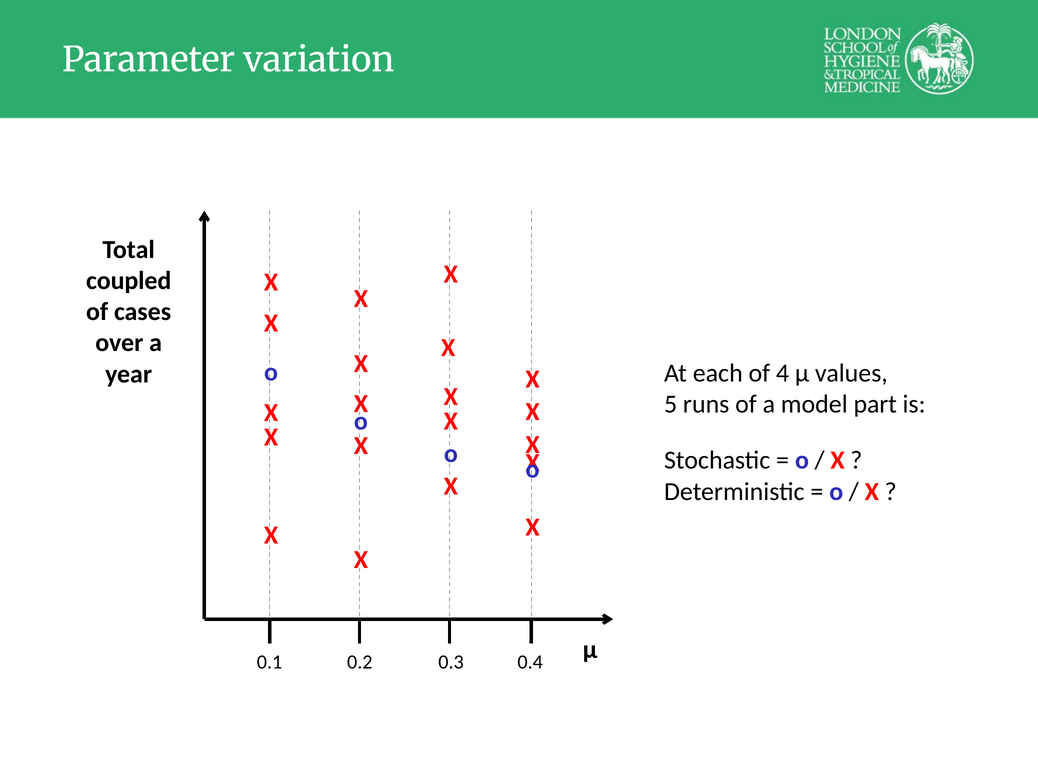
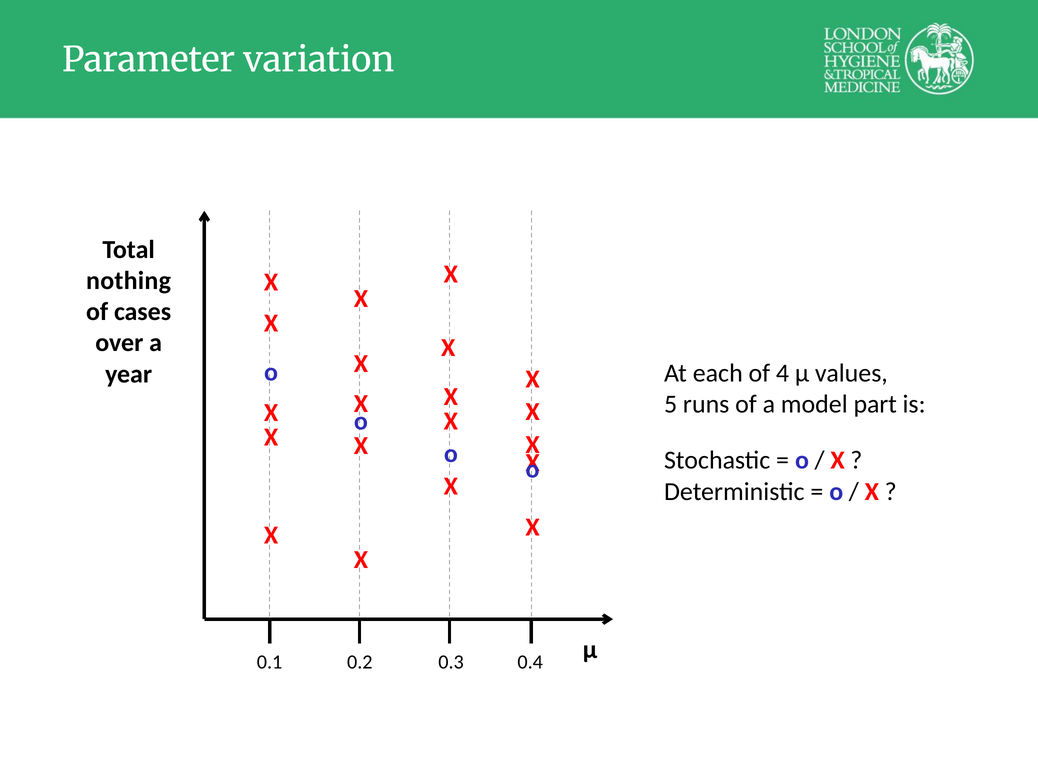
coupled: coupled -> nothing
